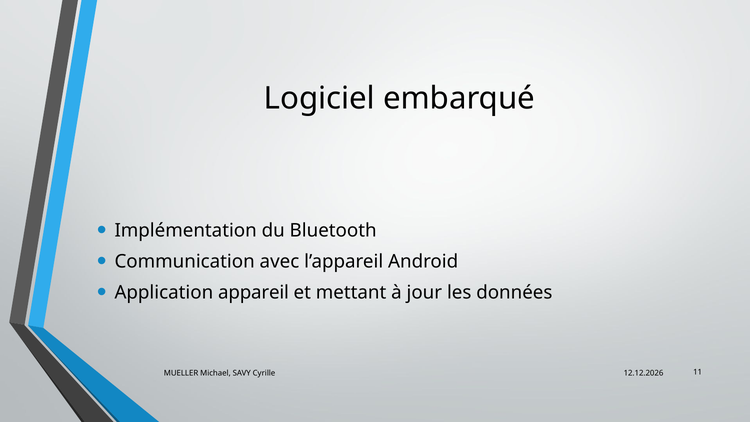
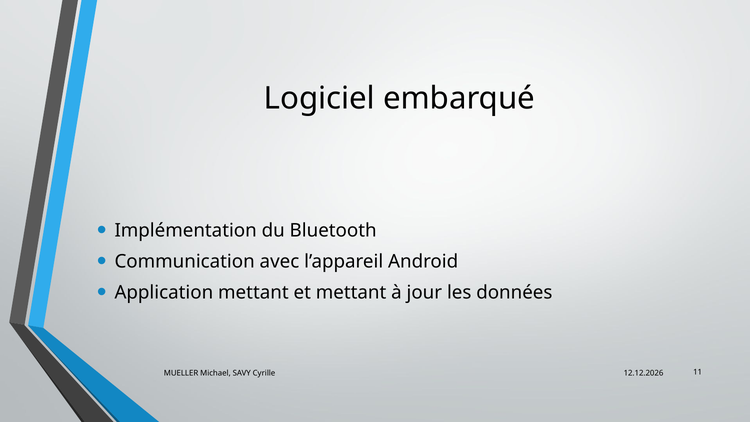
Application appareil: appareil -> mettant
